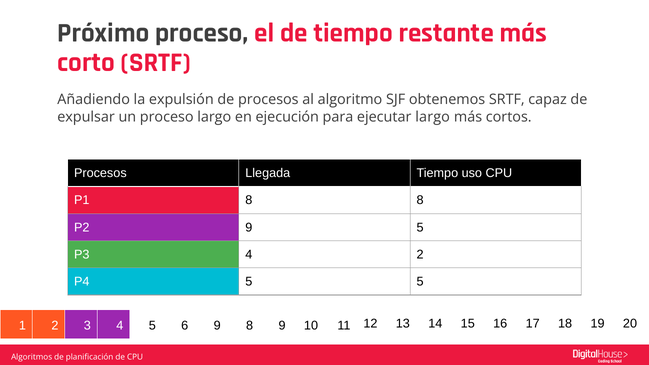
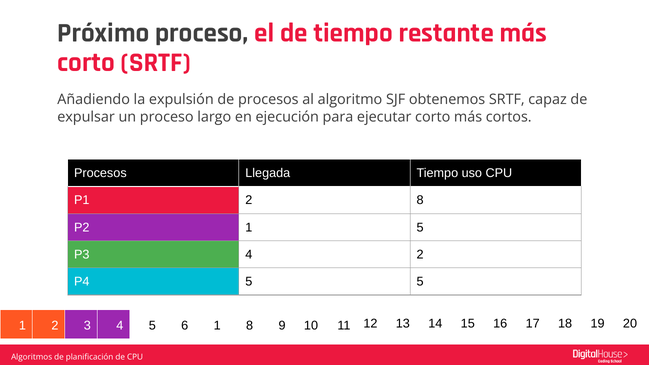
ejecutar largo: largo -> corto
P1 8: 8 -> 2
P2 9: 9 -> 1
6 9: 9 -> 1
